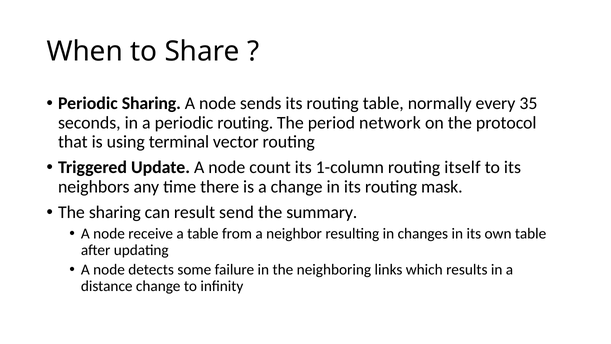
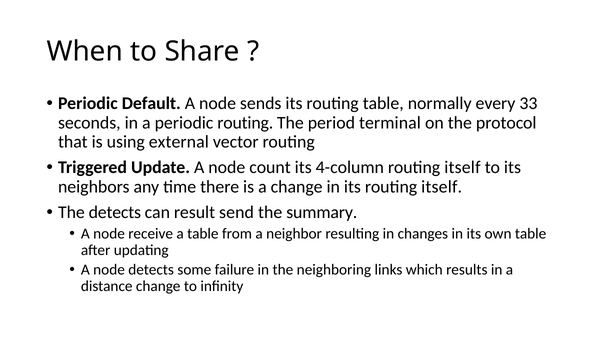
Periodic Sharing: Sharing -> Default
35: 35 -> 33
network: network -> terminal
terminal: terminal -> external
1-column: 1-column -> 4-column
its routing mask: mask -> itself
The sharing: sharing -> detects
